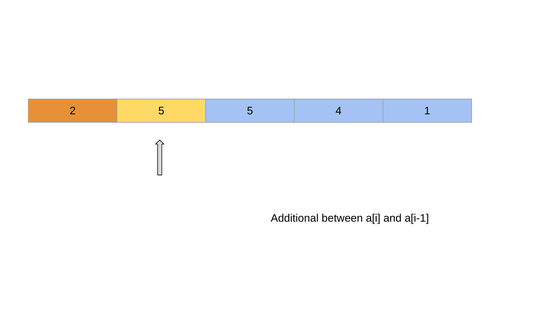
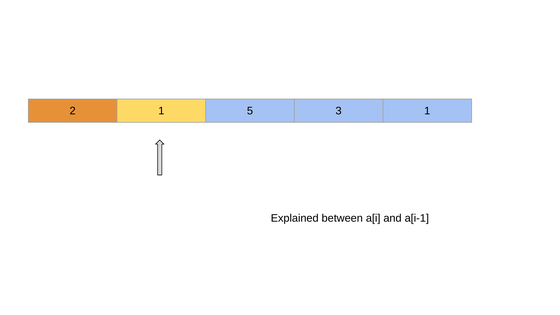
2 5: 5 -> 1
4: 4 -> 3
Additional: Additional -> Explained
